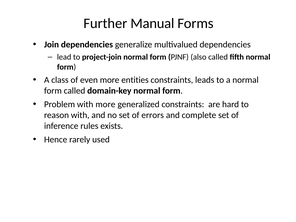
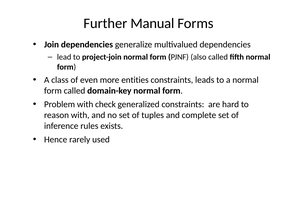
with more: more -> check
errors: errors -> tuples
